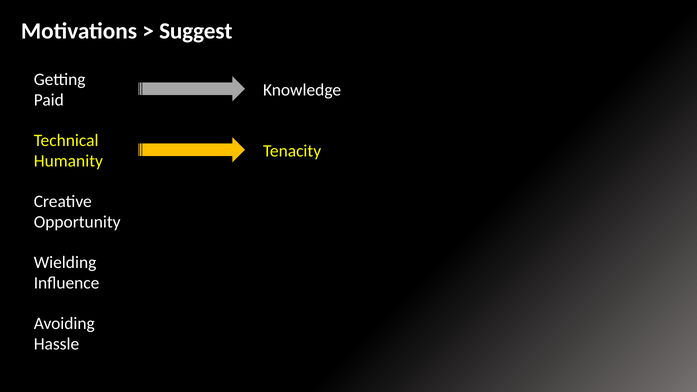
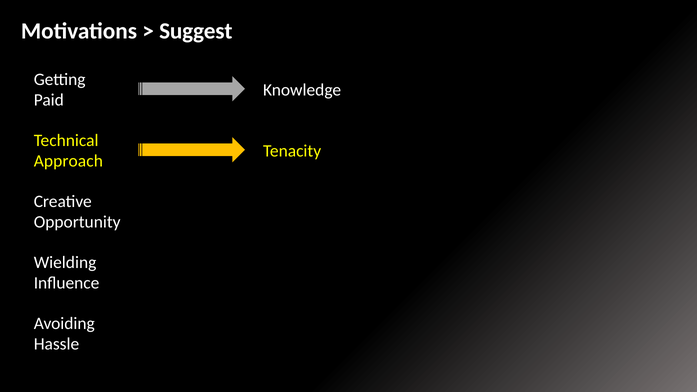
Humanity: Humanity -> Approach
